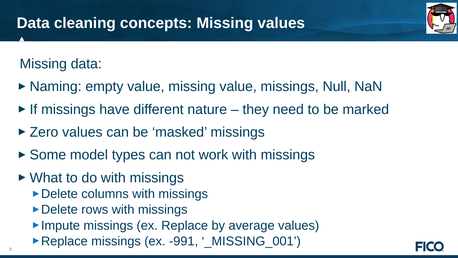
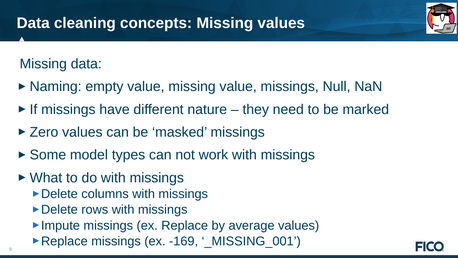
-991: -991 -> -169
